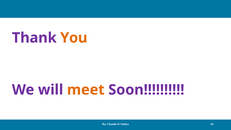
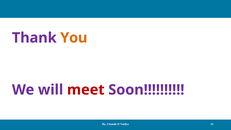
meet colour: orange -> red
